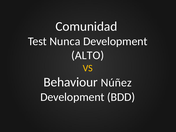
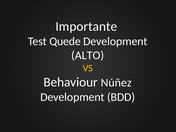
Comunidad: Comunidad -> Importante
Nunca: Nunca -> Quede
